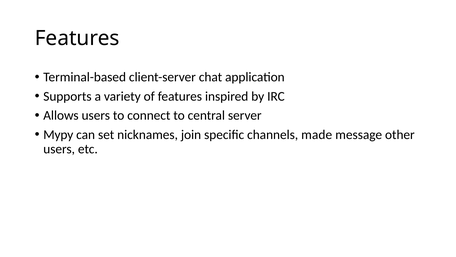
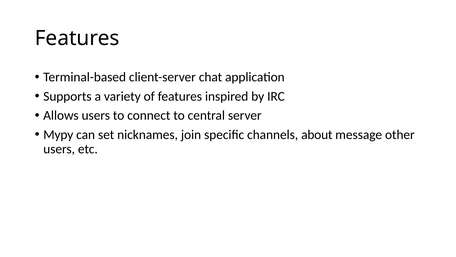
made: made -> about
